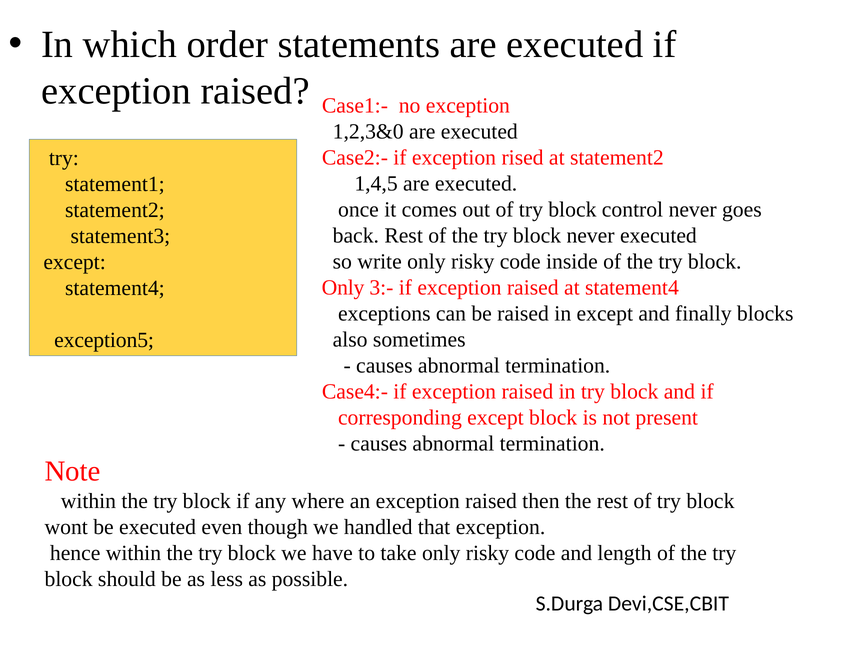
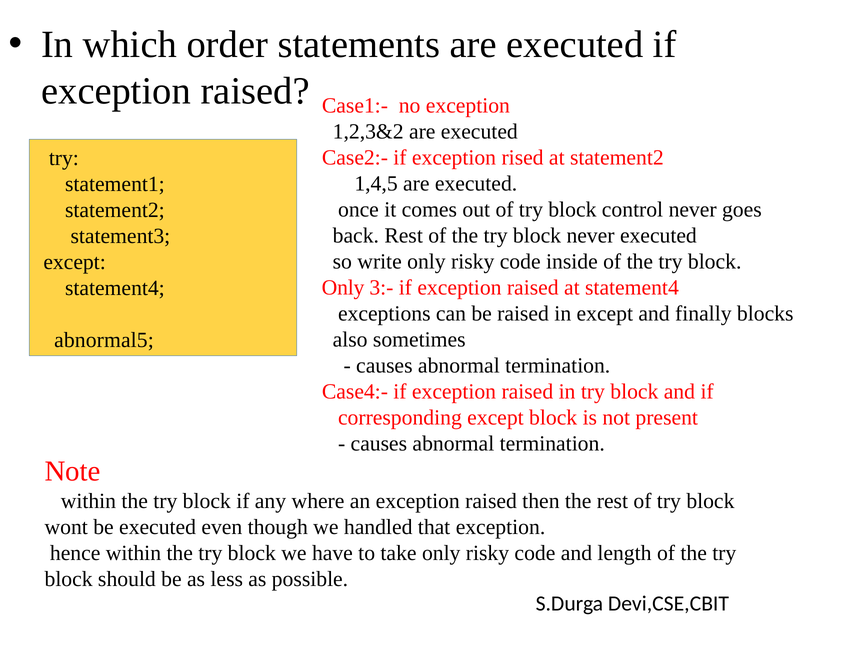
1,2,3&0: 1,2,3&0 -> 1,2,3&2
exception5: exception5 -> abnormal5
